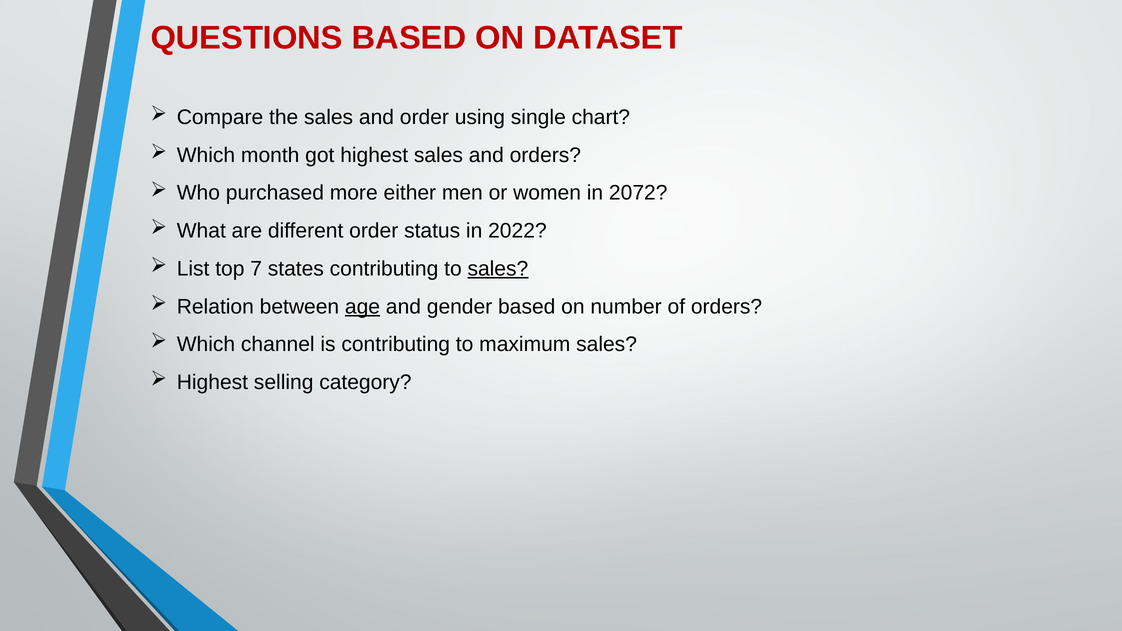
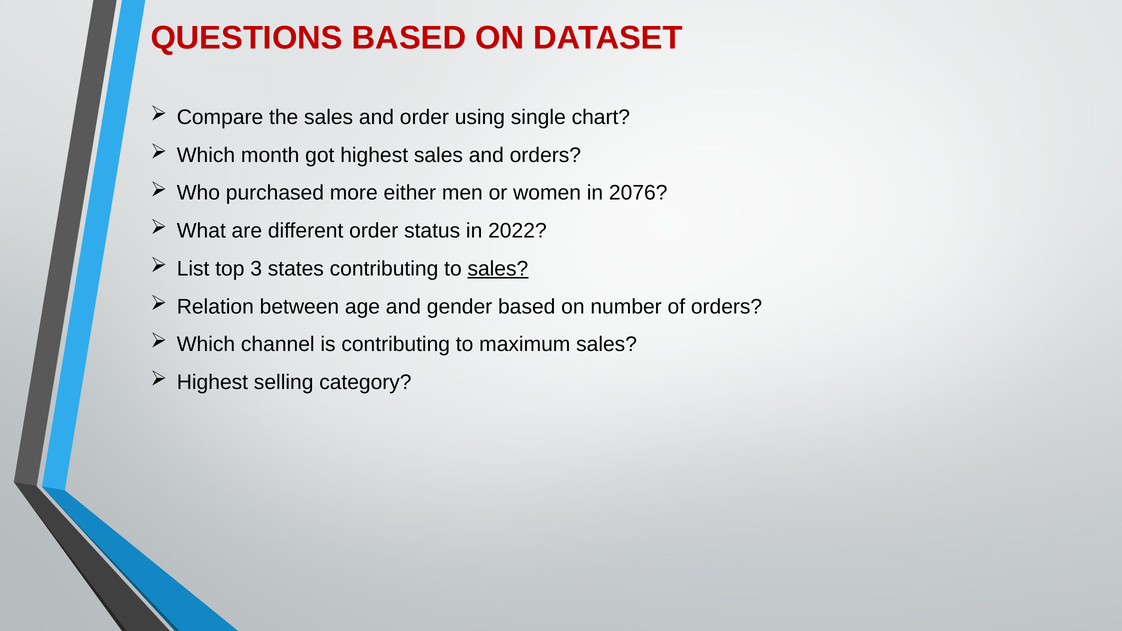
2072: 2072 -> 2076
7: 7 -> 3
age underline: present -> none
